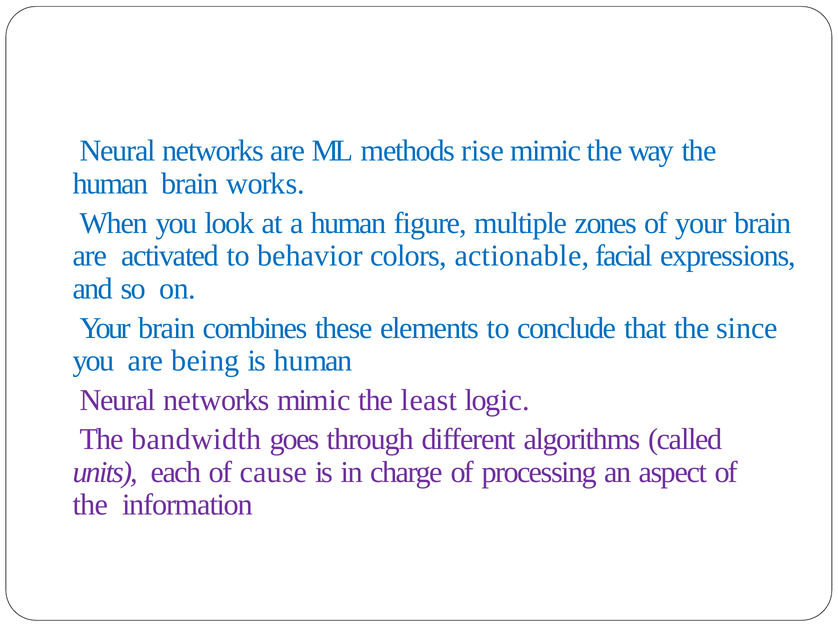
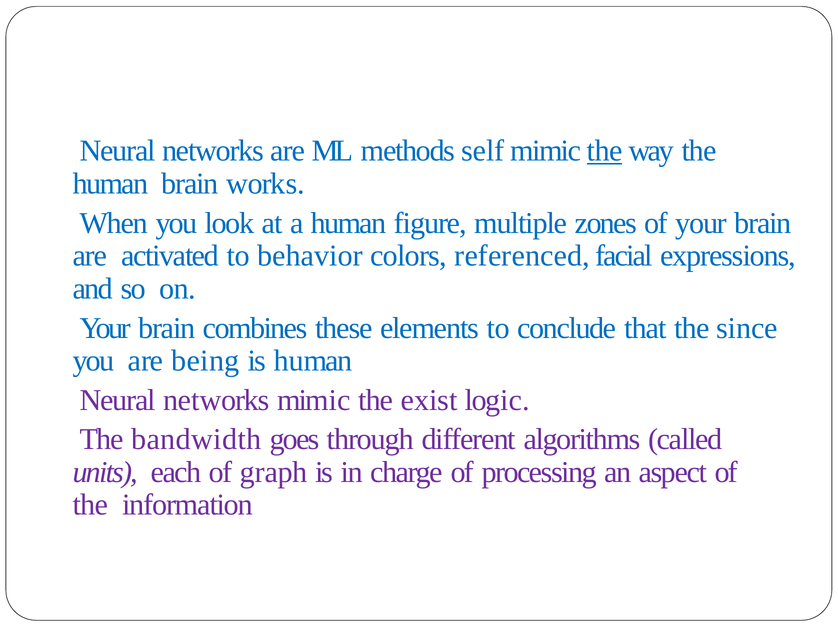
rise: rise -> self
the at (605, 151) underline: none -> present
actionable: actionable -> referenced
least: least -> exist
cause: cause -> graph
